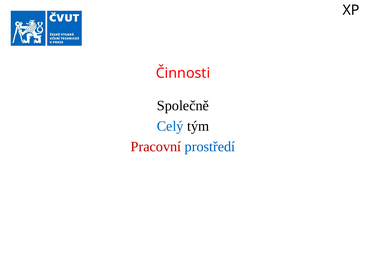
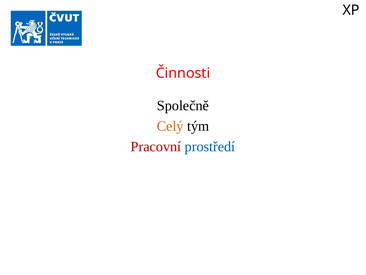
Celý colour: blue -> orange
